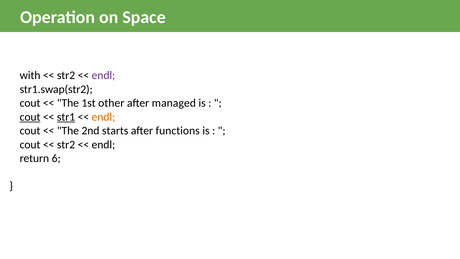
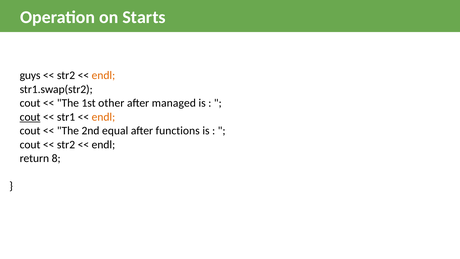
Space: Space -> Starts
with: with -> guys
endl at (103, 75) colour: purple -> orange
str1 underline: present -> none
starts: starts -> equal
6: 6 -> 8
